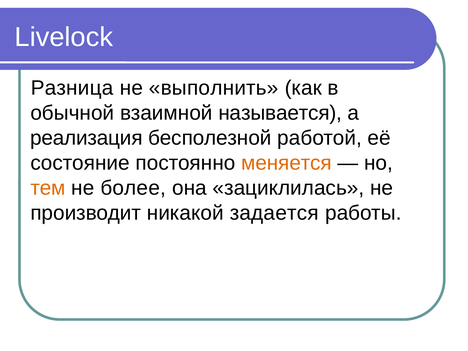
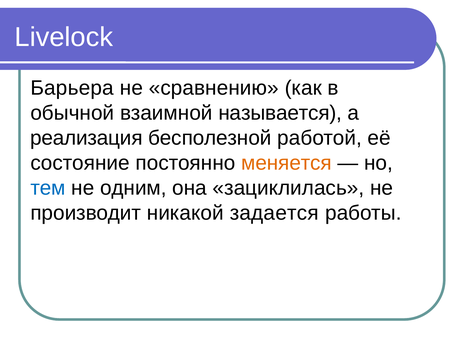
Разница: Разница -> Барьера
выполнить: выполнить -> сравнению
тем colour: orange -> blue
более: более -> одним
